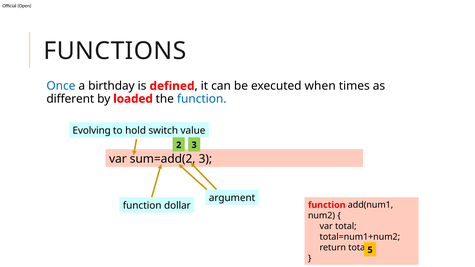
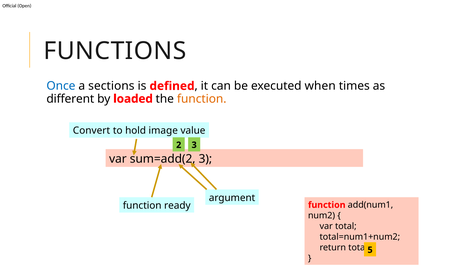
birthday: birthday -> sections
function at (202, 99) colour: blue -> orange
Evolving: Evolving -> Convert
switch: switch -> image
dollar: dollar -> ready
